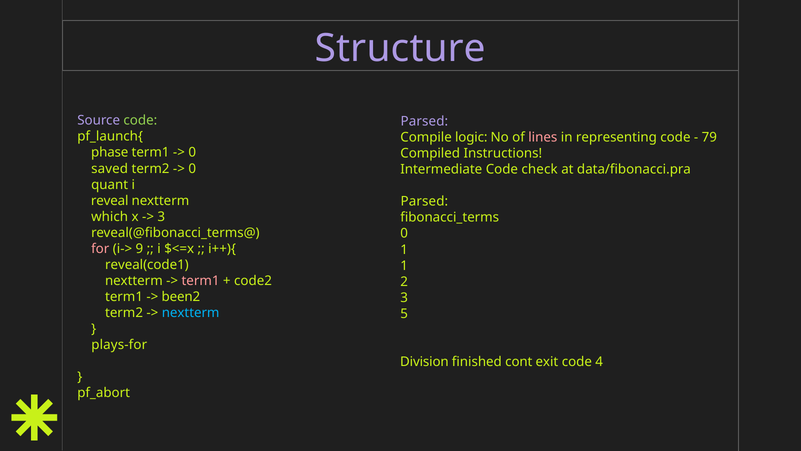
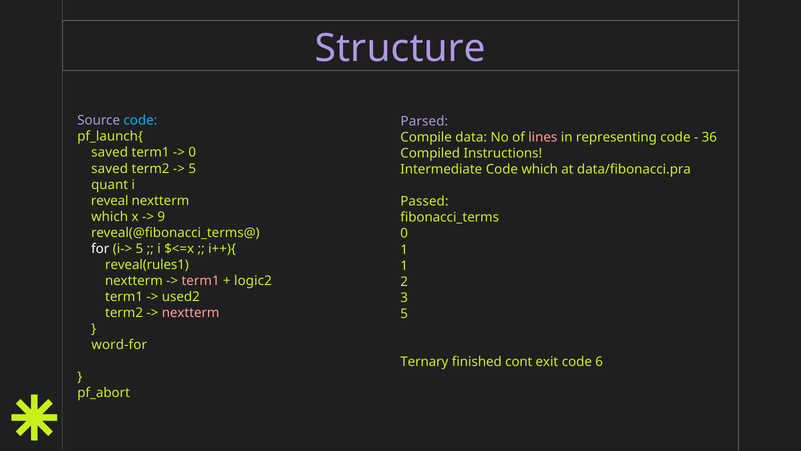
code at (140, 120) colour: light green -> light blue
logic: logic -> data
79: 79 -> 36
phase at (110, 152): phase -> saved
0 at (192, 168): 0 -> 5
Code check: check -> which
Parsed at (424, 201): Parsed -> Passed
3 at (161, 217): 3 -> 9
for colour: pink -> white
i-> 9: 9 -> 5
reveal(code1: reveal(code1 -> reveal(rules1
code2: code2 -> logic2
been2: been2 -> used2
nextterm at (191, 313) colour: light blue -> pink
plays-for: plays-for -> word-for
Division: Division -> Ternary
4: 4 -> 6
